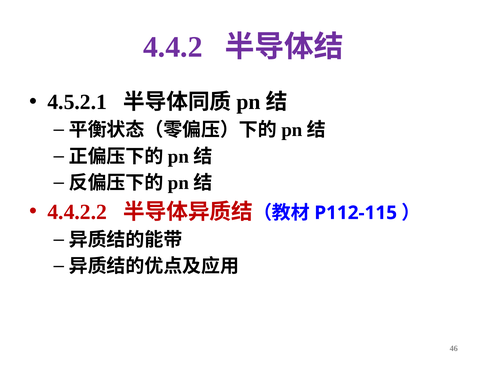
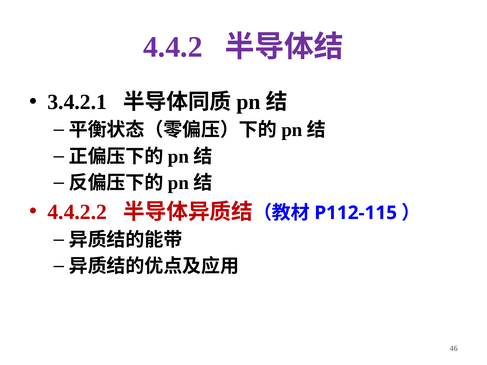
4.5.2.1: 4.5.2.1 -> 3.4.2.1
